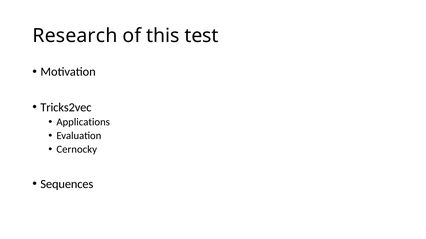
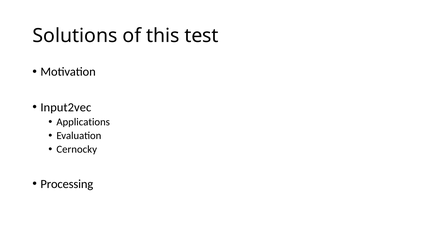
Research: Research -> Solutions
Tricks2vec: Tricks2vec -> Input2vec
Sequences: Sequences -> Processing
